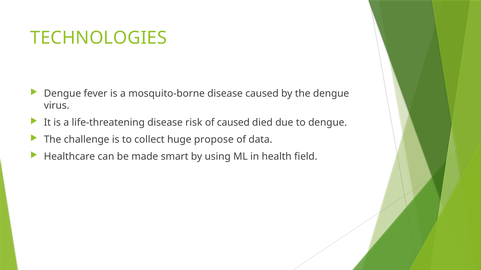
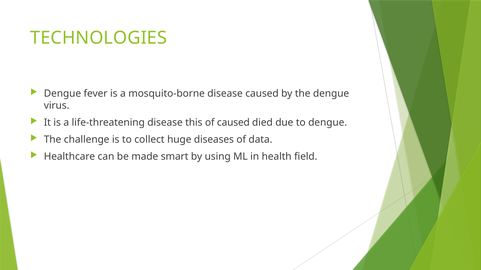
risk: risk -> this
propose: propose -> diseases
